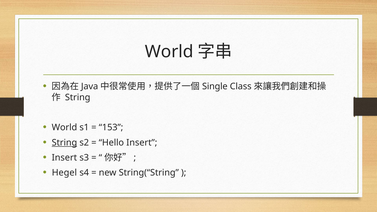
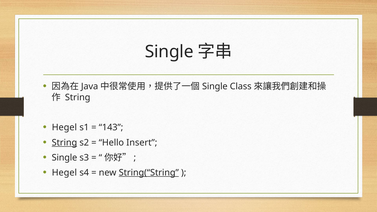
World at (169, 52): World -> Single
World at (64, 128): World -> Hegel
153: 153 -> 143
Insert at (64, 158): Insert -> Single
String(“String underline: none -> present
